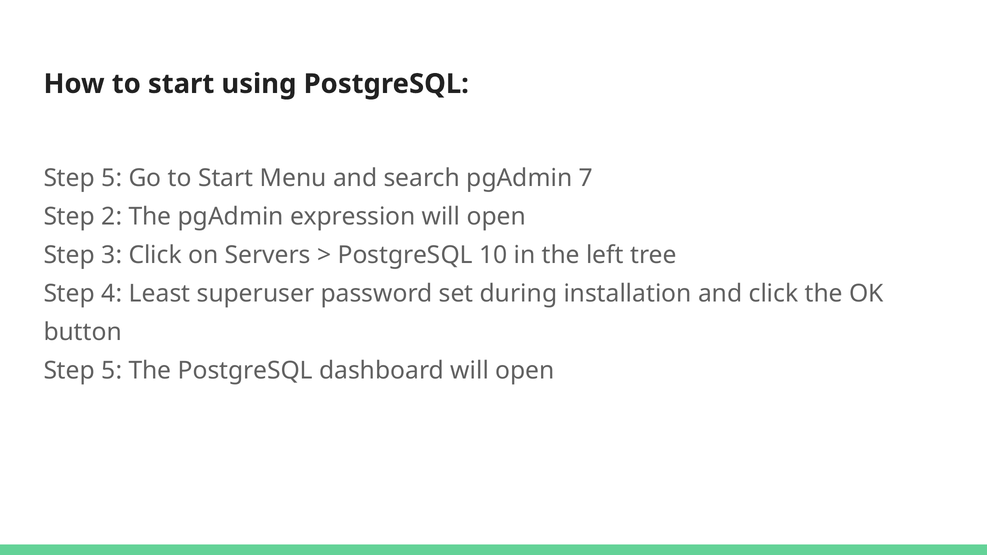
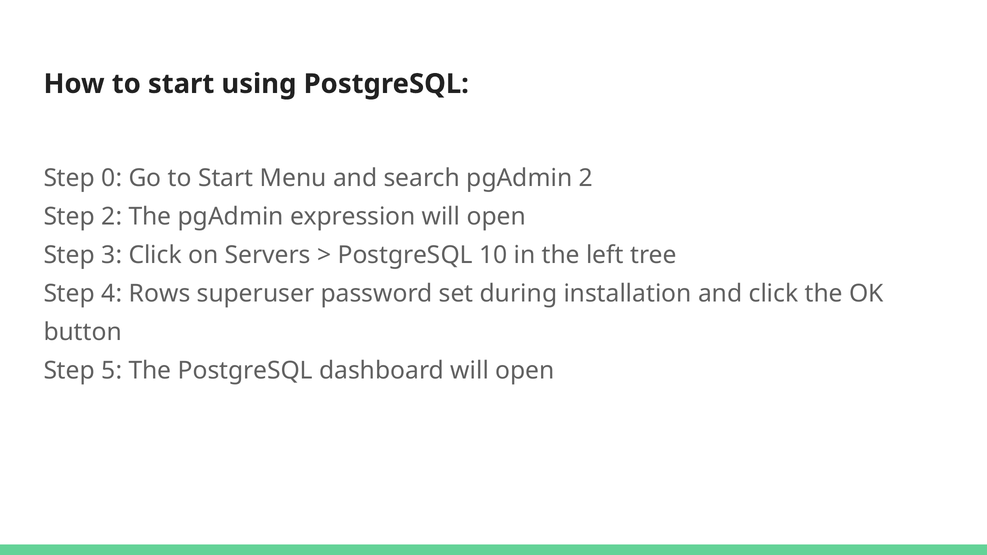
5 at (112, 178): 5 -> 0
pgAdmin 7: 7 -> 2
Least: Least -> Rows
